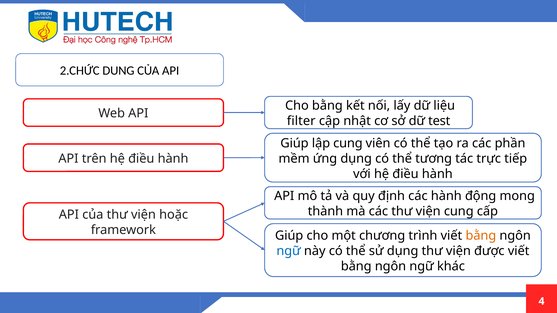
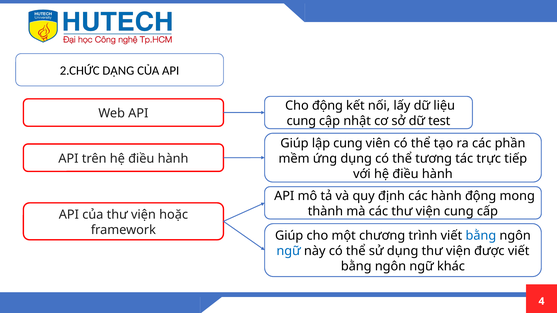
DUNG: DUNG -> DẠNG
Cho bằng: bằng -> động
filter at (301, 121): filter -> cung
bằng at (481, 236) colour: orange -> blue
